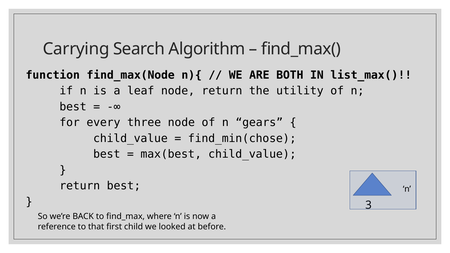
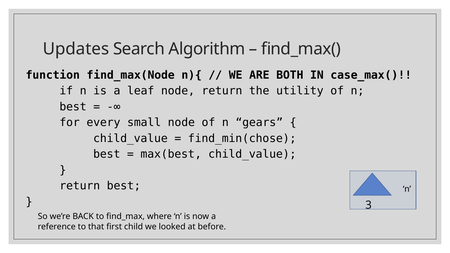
Carrying: Carrying -> Updates
list_max(: list_max( -> case_max(
three: three -> small
